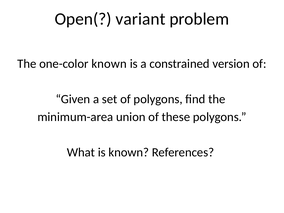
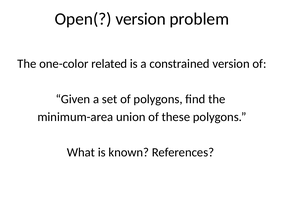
Open( variant: variant -> version
one-color known: known -> related
